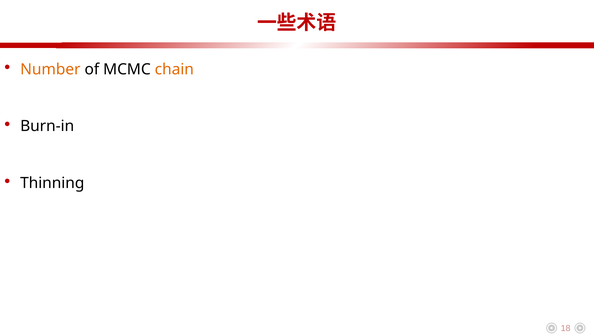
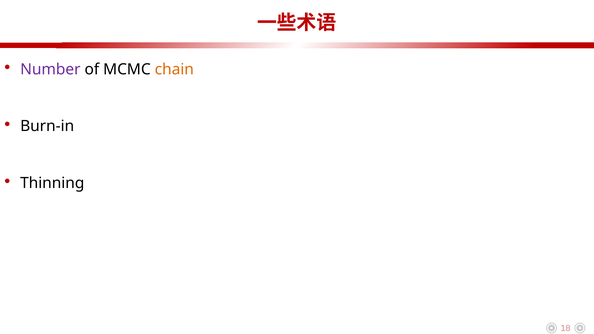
Number colour: orange -> purple
